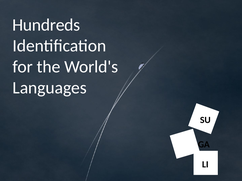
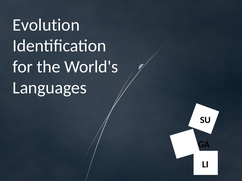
Hundreds: Hundreds -> Evolution
